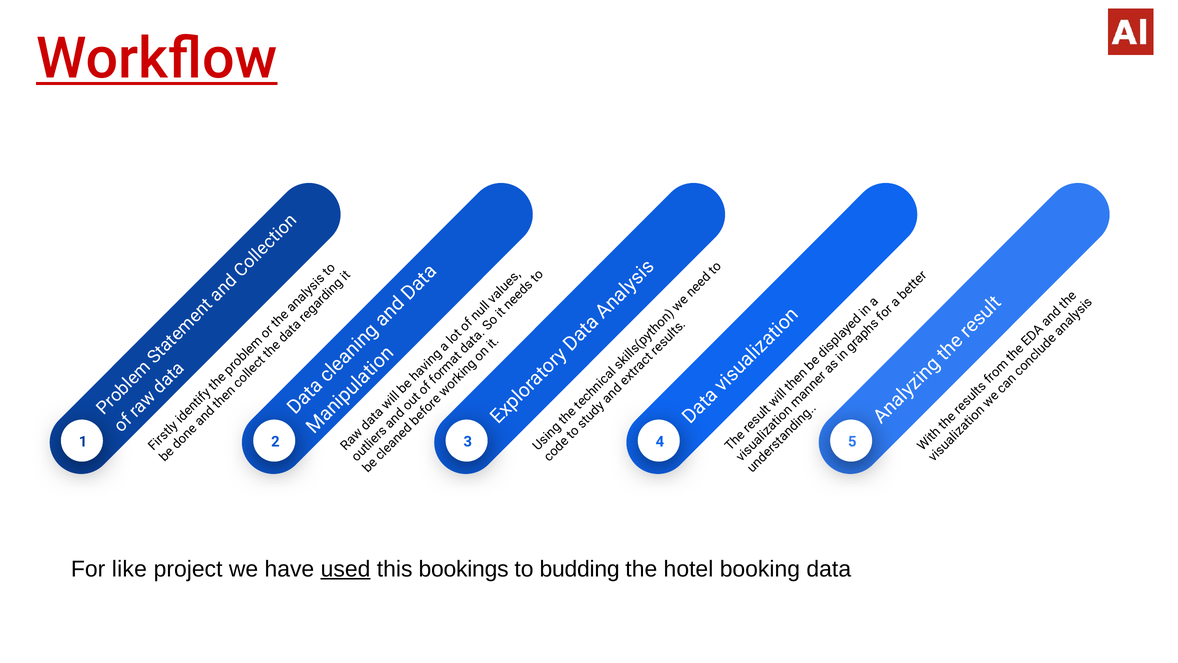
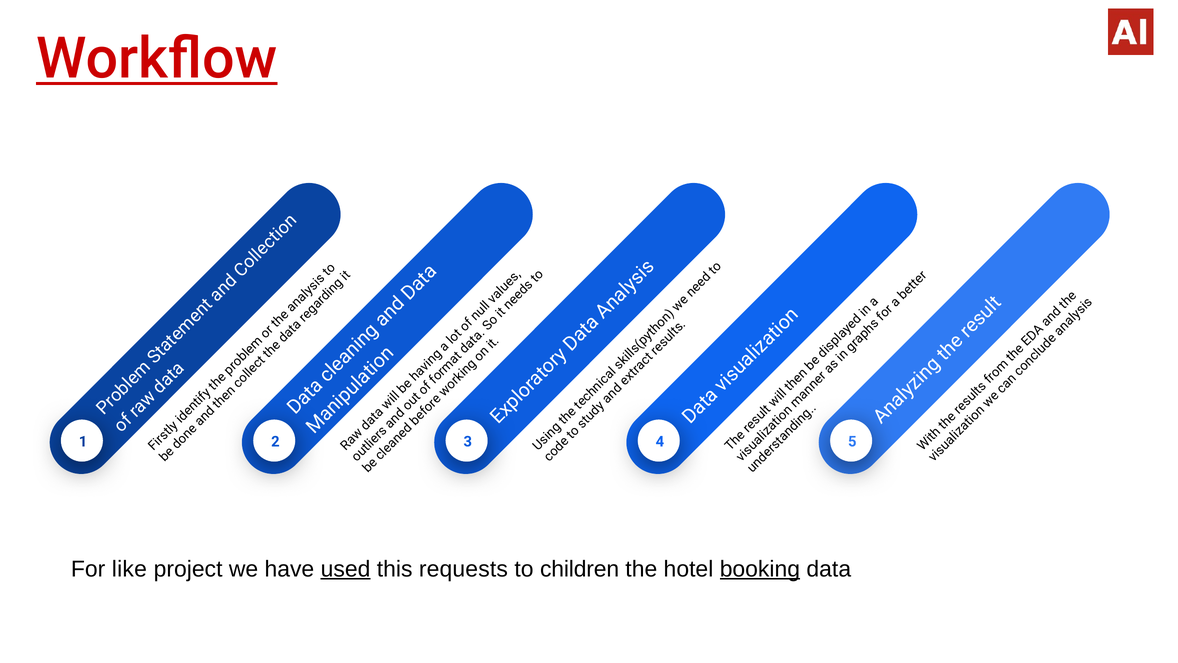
bookings: bookings -> requests
budding: budding -> children
booking underline: none -> present
